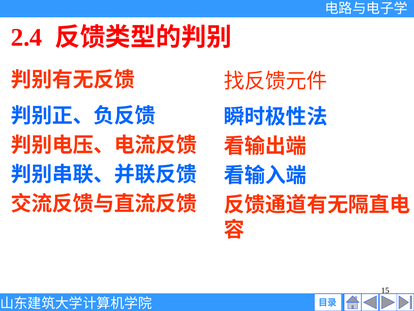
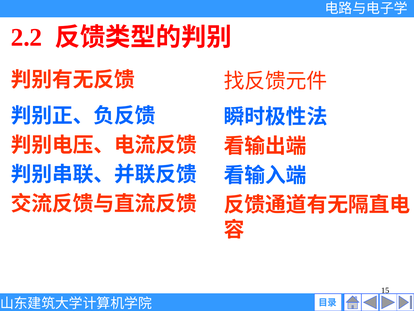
2.4: 2.4 -> 2.2
